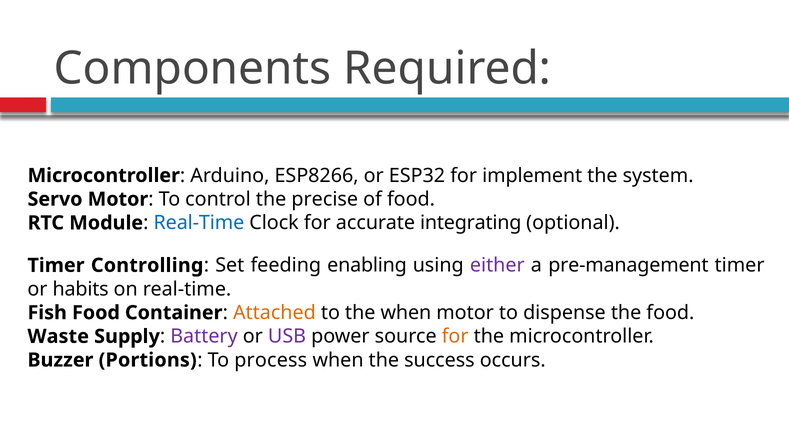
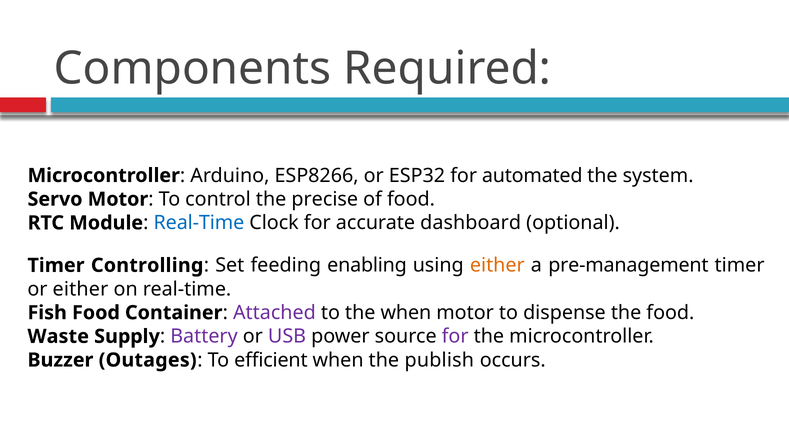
implement: implement -> automated
integrating: integrating -> dashboard
either at (497, 265) colour: purple -> orange
or habits: habits -> either
Attached colour: orange -> purple
for at (455, 336) colour: orange -> purple
Portions: Portions -> Outages
process: process -> efficient
success: success -> publish
